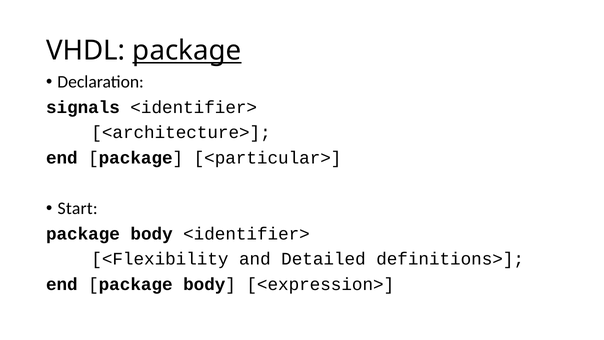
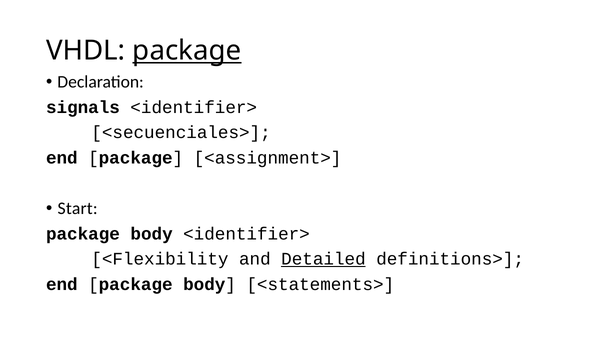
<architecture>: <architecture> -> <secuenciales>
<particular>: <particular> -> <assignment>
Detailed underline: none -> present
<expression>: <expression> -> <statements>
